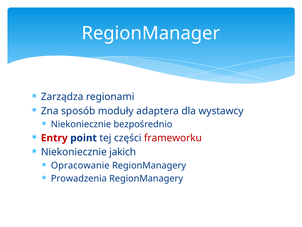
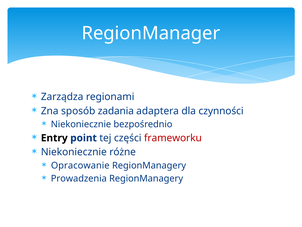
moduły: moduły -> zadania
wystawcy: wystawcy -> czynności
Entry colour: red -> black
jakich: jakich -> różne
